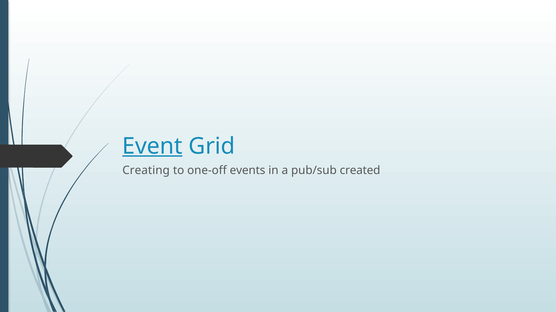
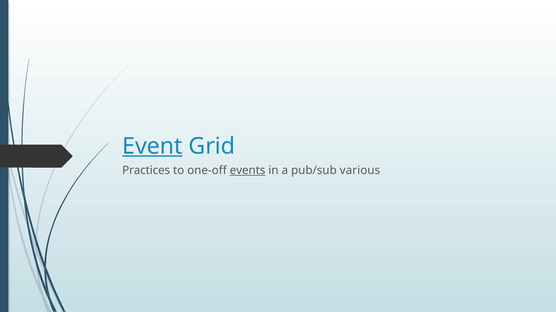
Creating: Creating -> Practices
events underline: none -> present
created: created -> various
